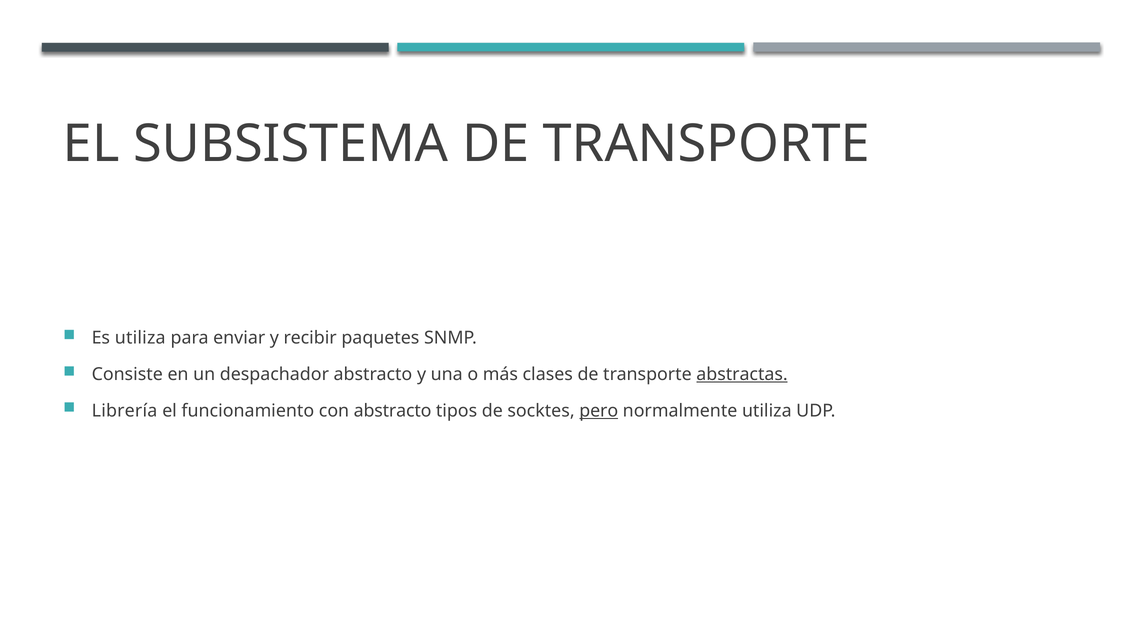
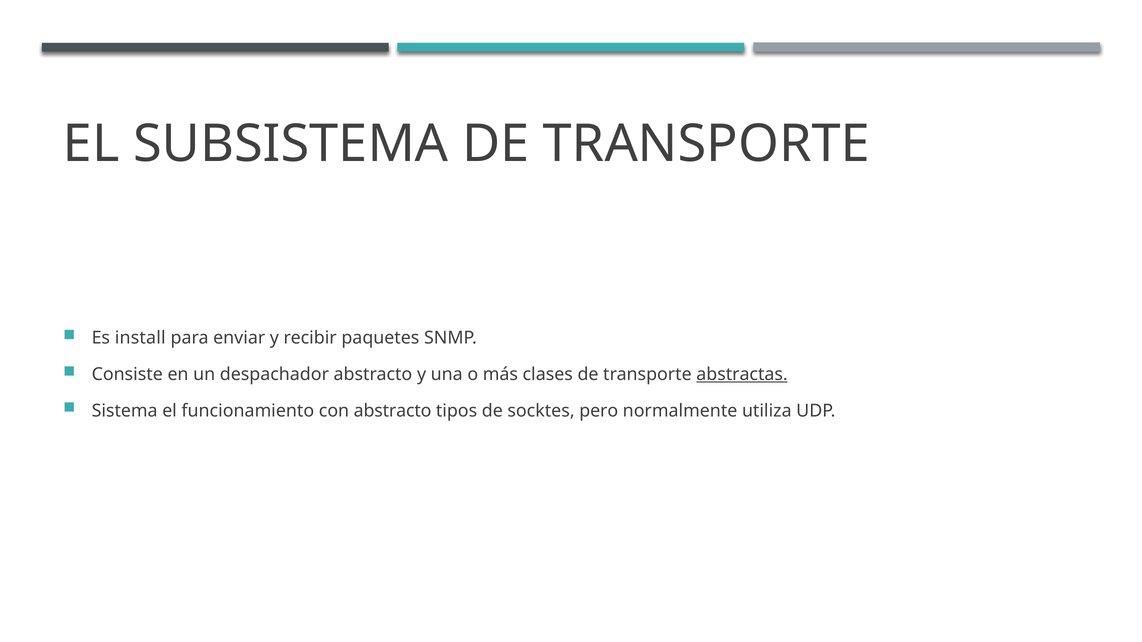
Es utiliza: utiliza -> install
Librería: Librería -> Sistema
pero underline: present -> none
